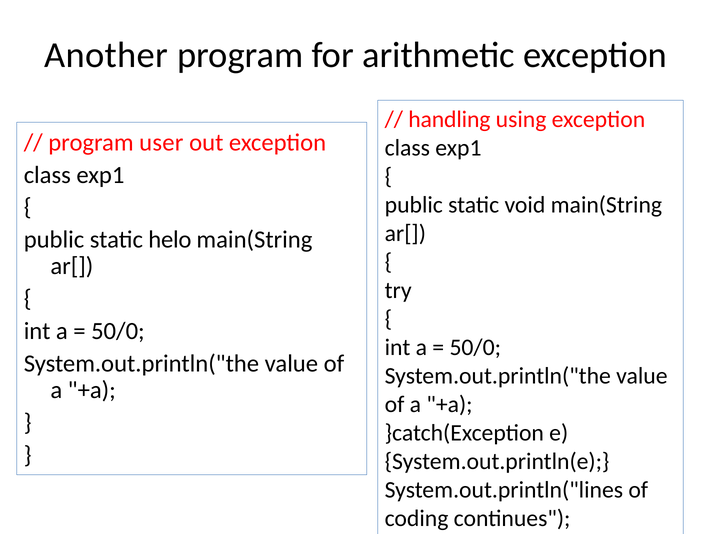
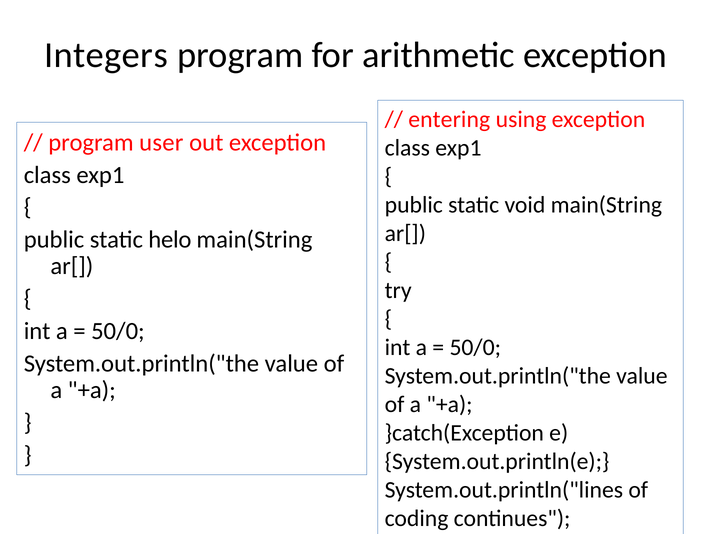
Another: Another -> Integers
handling: handling -> entering
